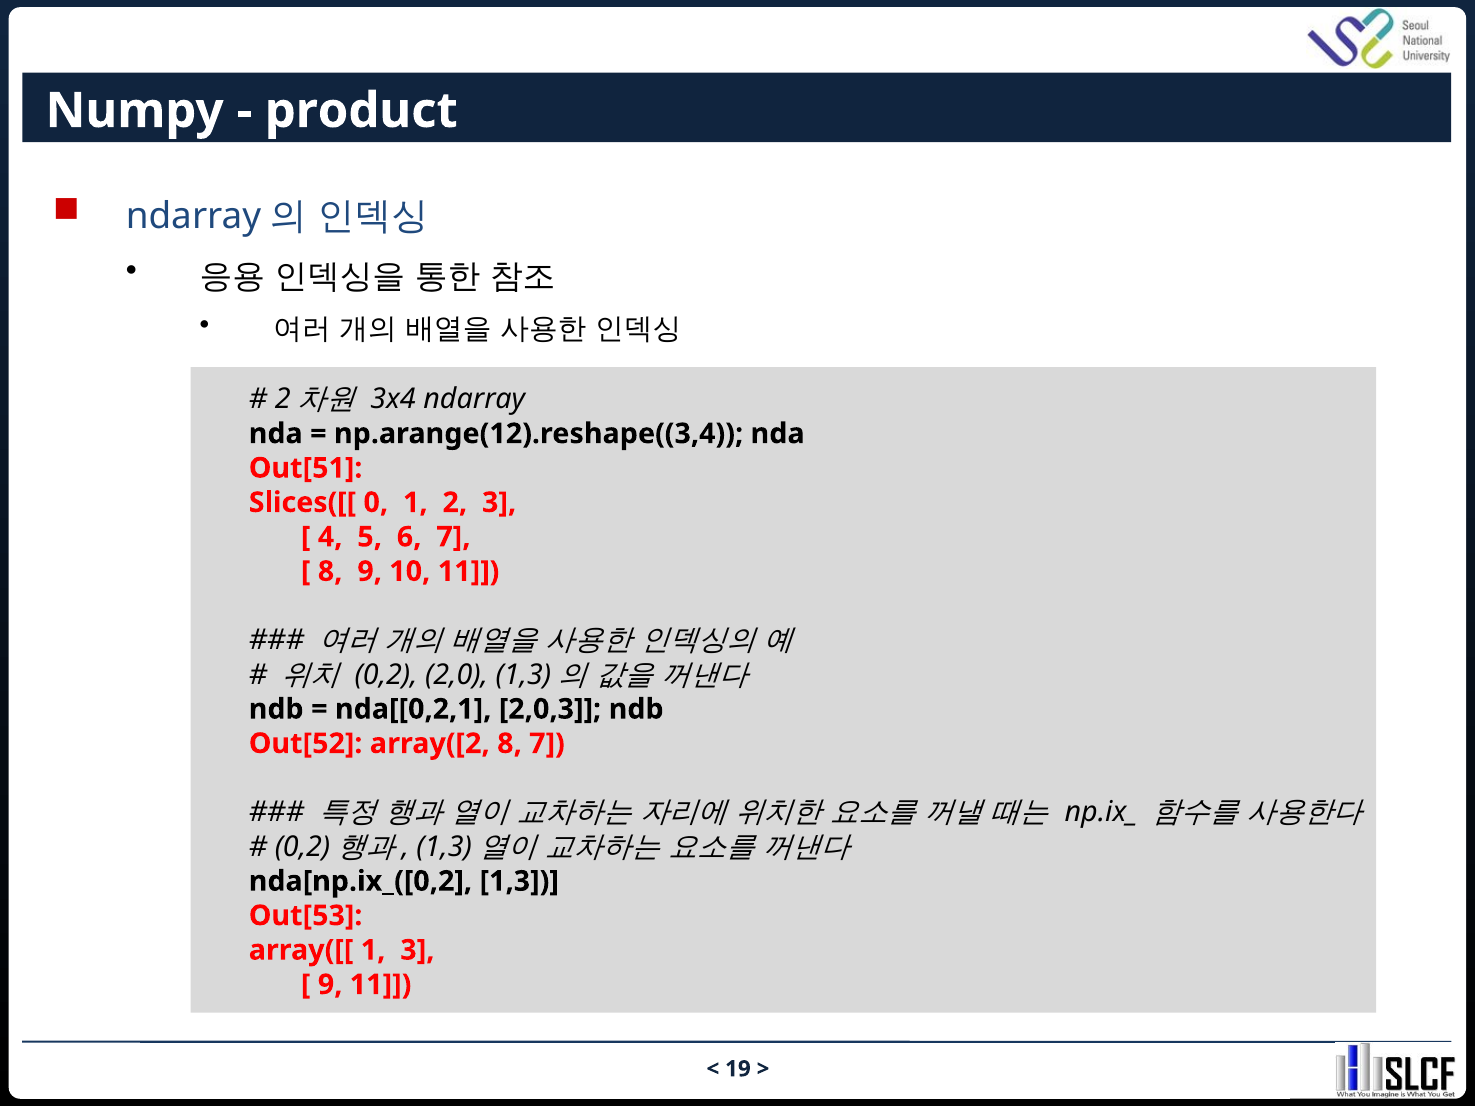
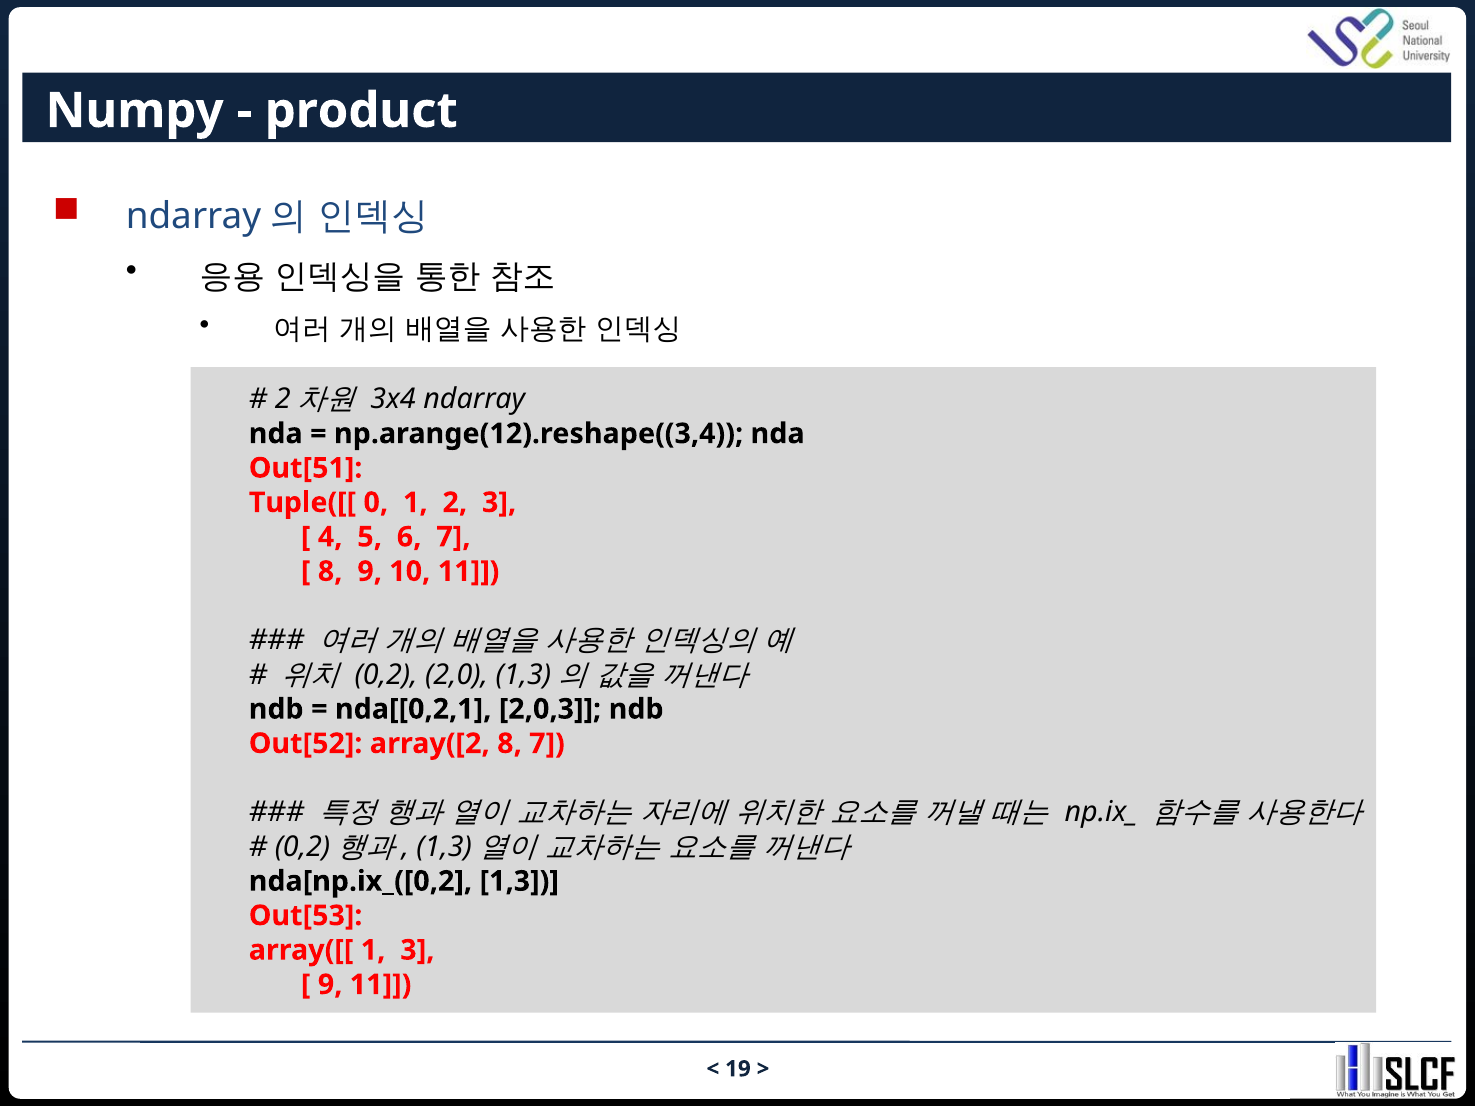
Slices([[: Slices([[ -> Tuple([[
